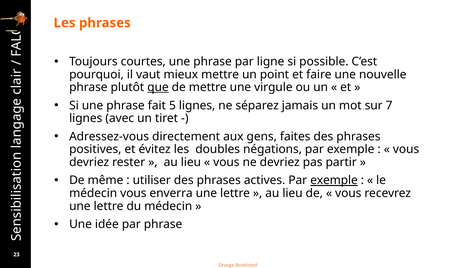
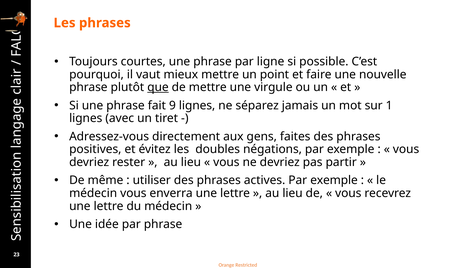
5: 5 -> 9
7: 7 -> 1
exemple at (334, 180) underline: present -> none
